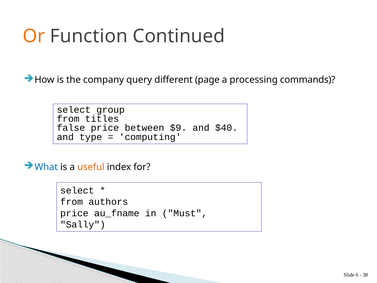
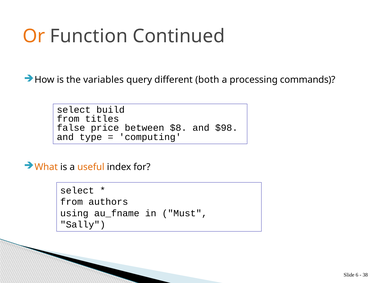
company: company -> variables
page: page -> both
group: group -> build
$9: $9 -> $8
$40: $40 -> $98
What colour: blue -> orange
price at (74, 213): price -> using
